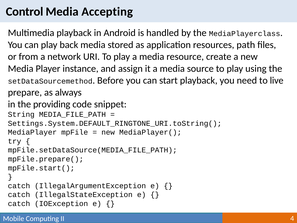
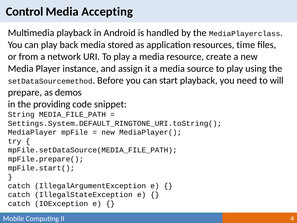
path: path -> time
live: live -> will
always: always -> demos
